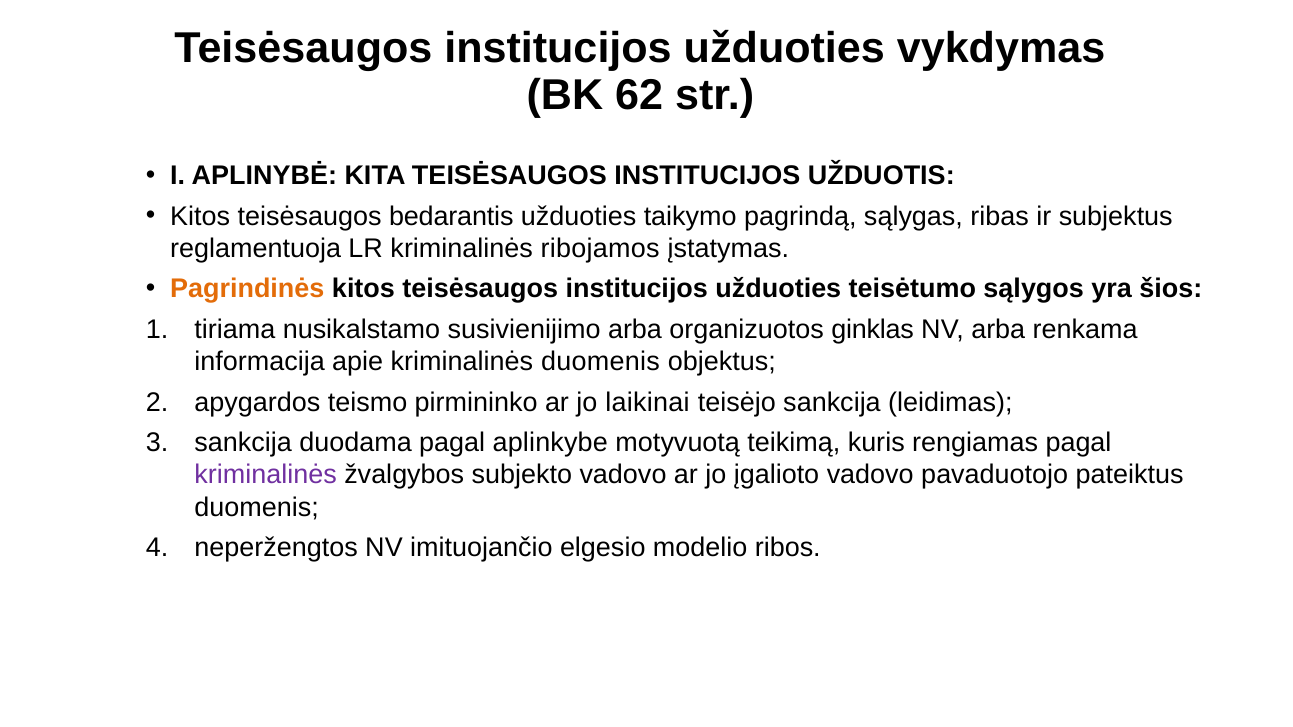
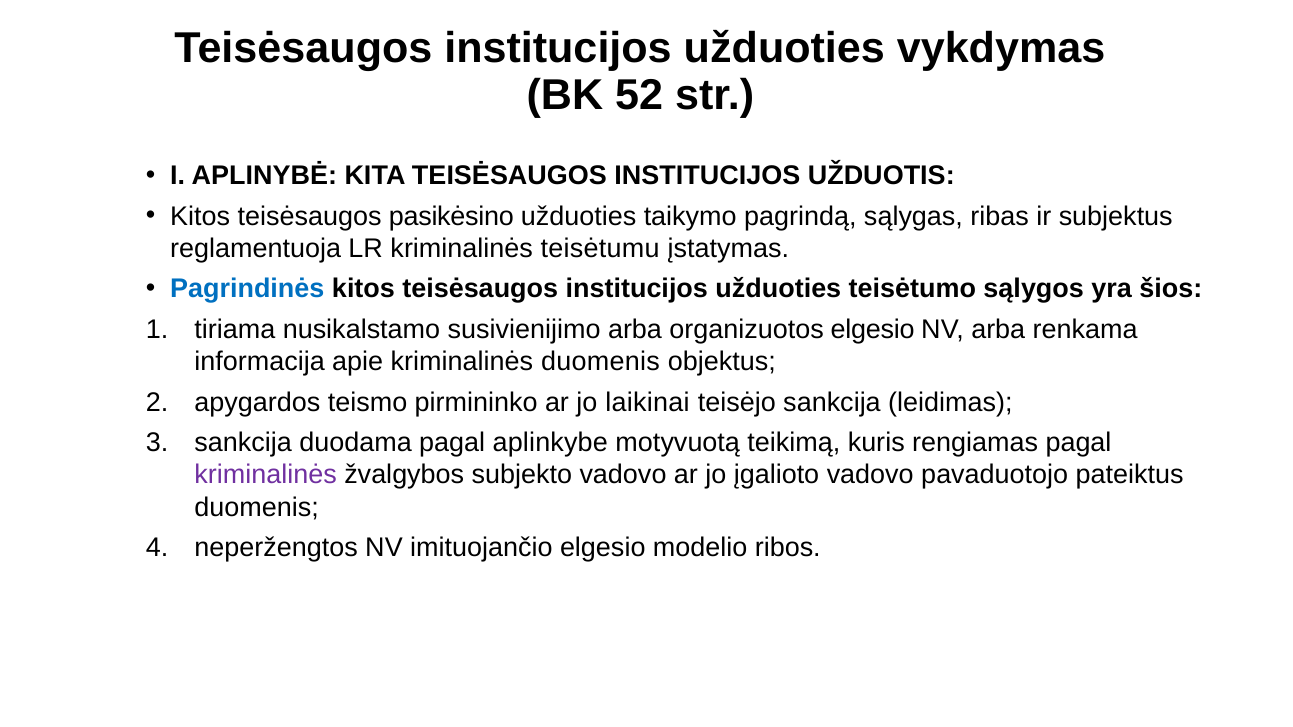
62: 62 -> 52
bedarantis: bedarantis -> pasikėsino
ribojamos: ribojamos -> teisėtumu
Pagrindinės colour: orange -> blue
organizuotos ginklas: ginklas -> elgesio
